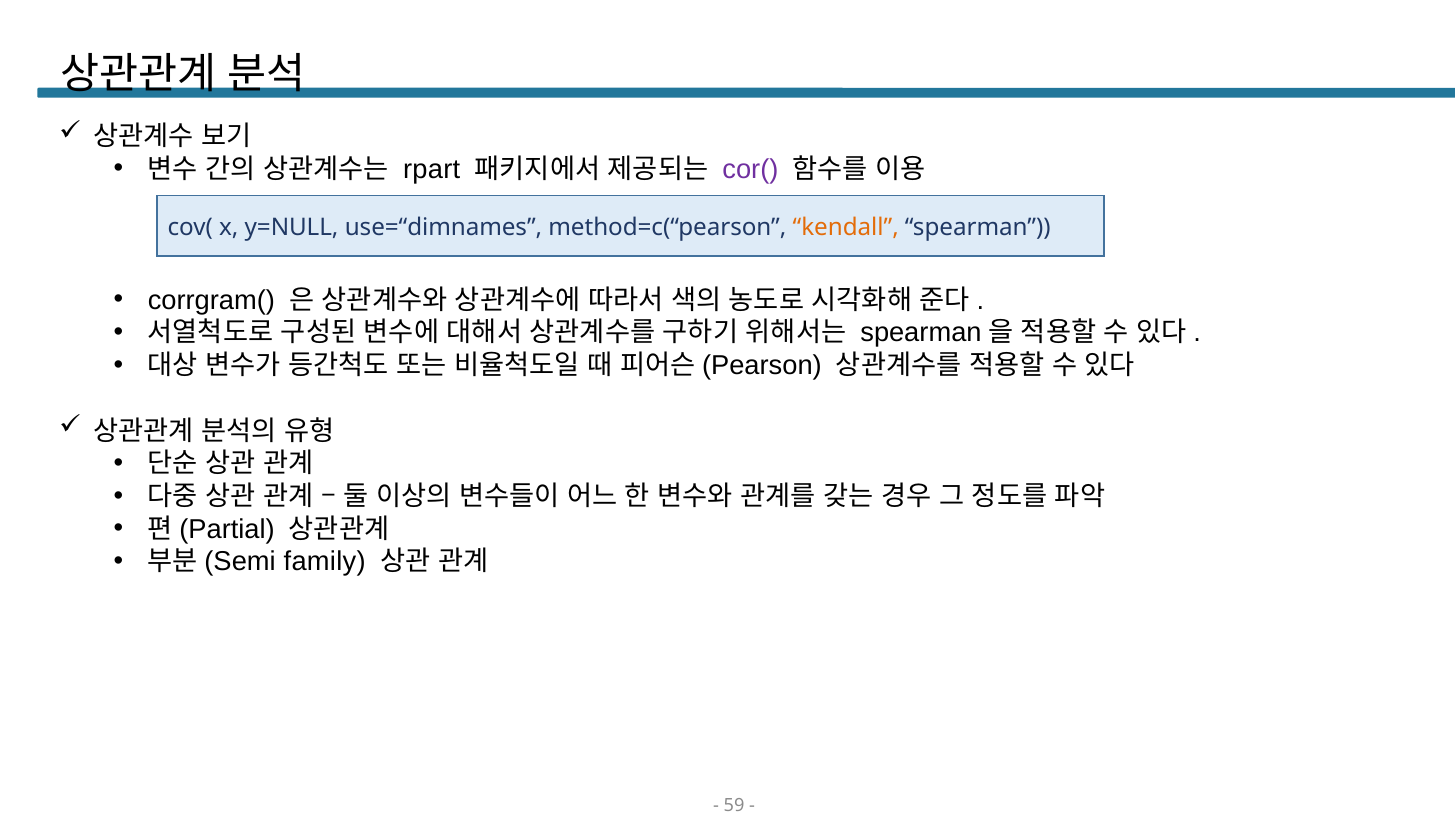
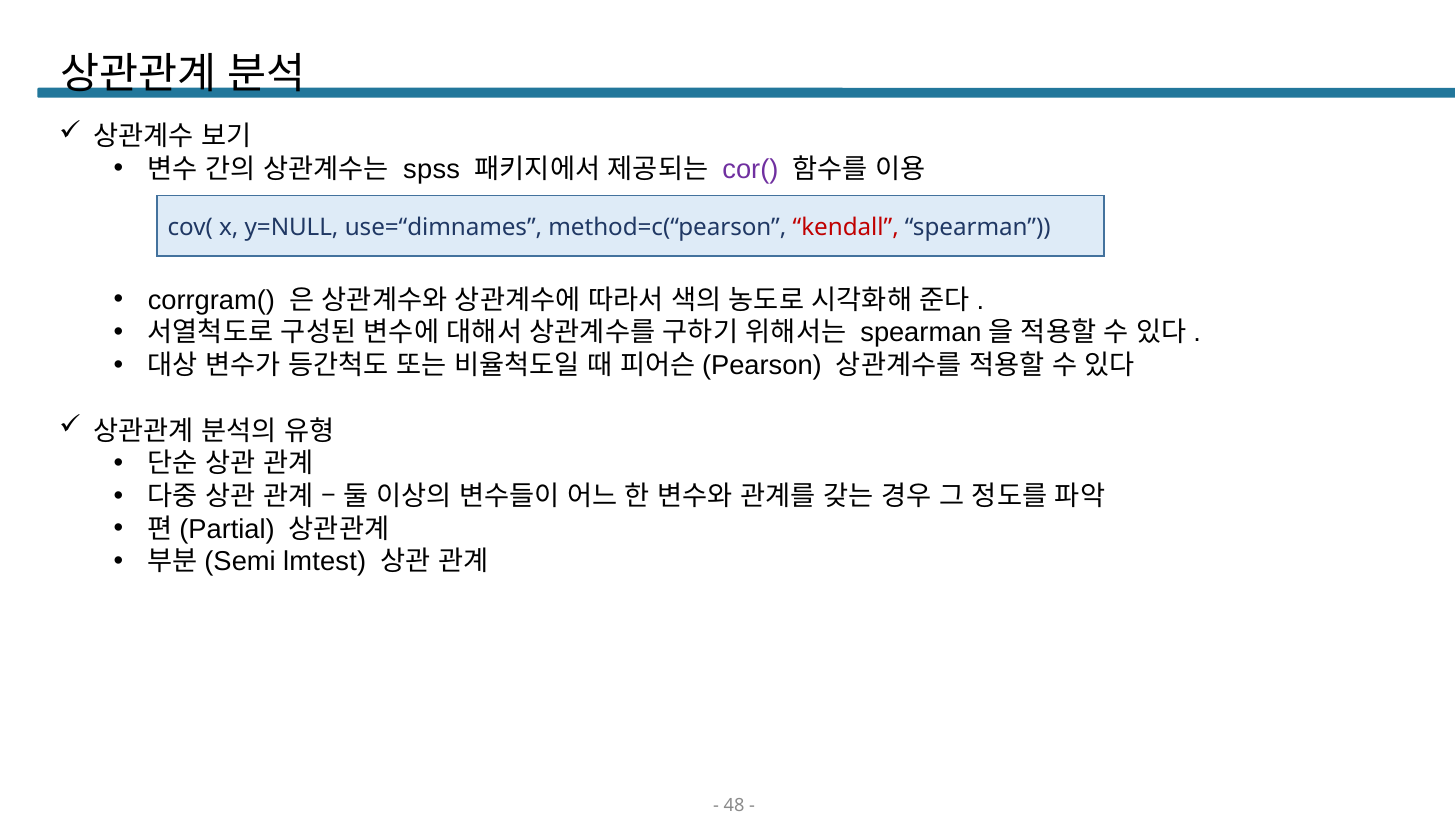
rpart: rpart -> spss
kendall colour: orange -> red
family: family -> lmtest
59: 59 -> 48
